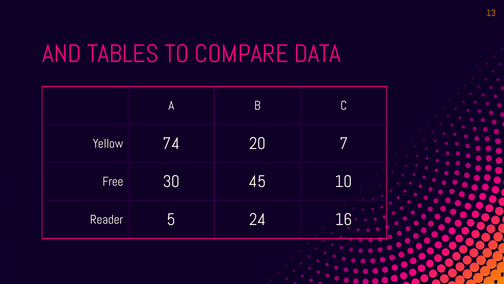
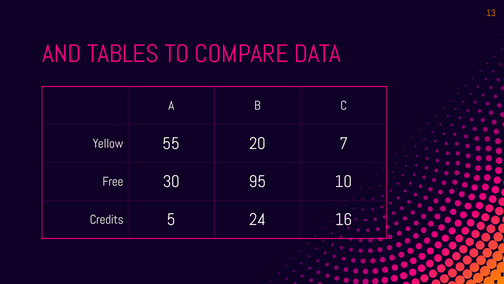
74: 74 -> 55
45: 45 -> 95
Reader: Reader -> Credits
